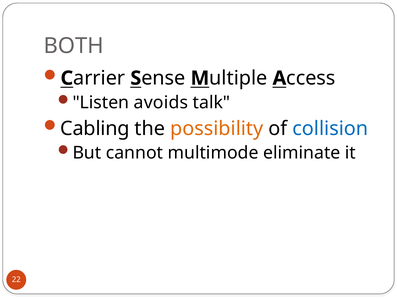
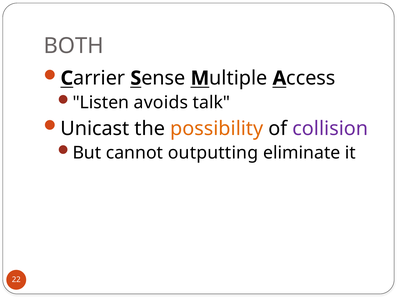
Cabling: Cabling -> Unicast
collision colour: blue -> purple
multimode: multimode -> outputting
